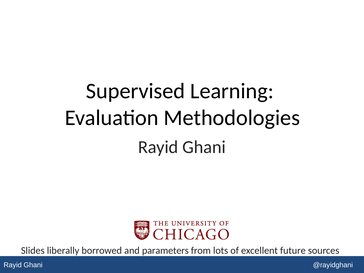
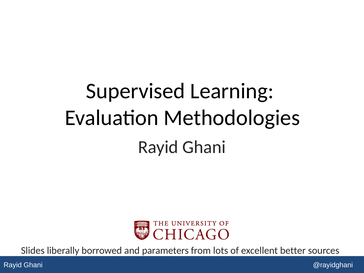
future: future -> better
